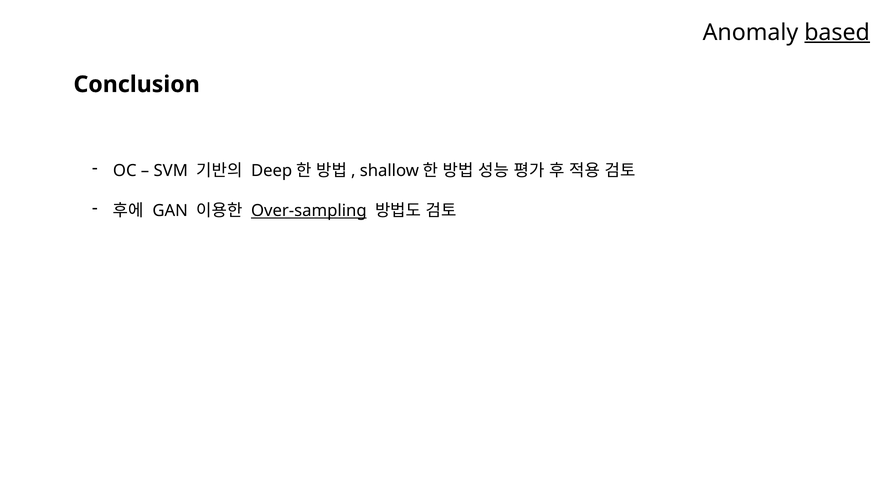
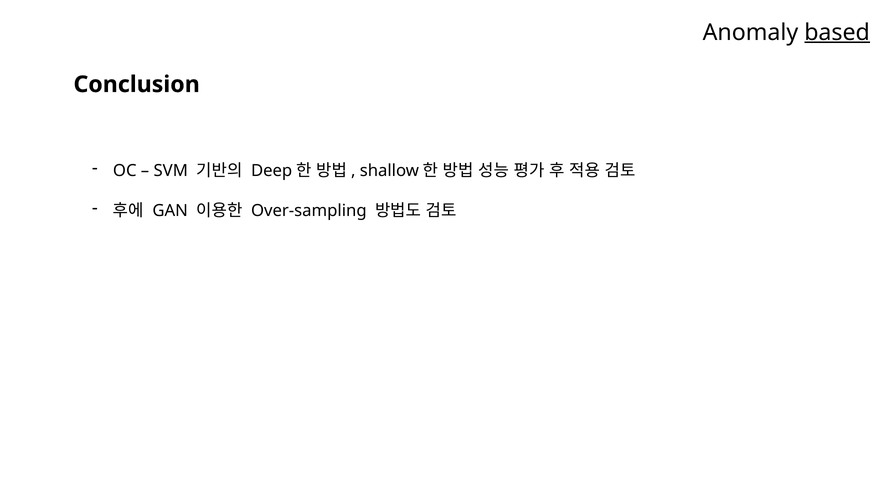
Over-sampling underline: present -> none
